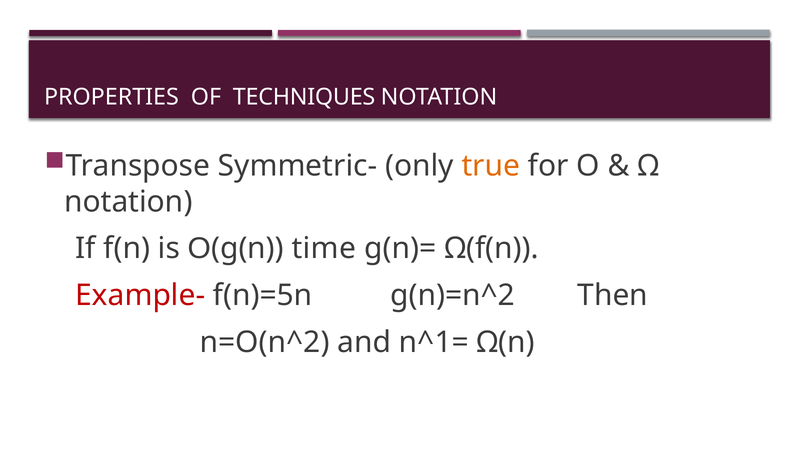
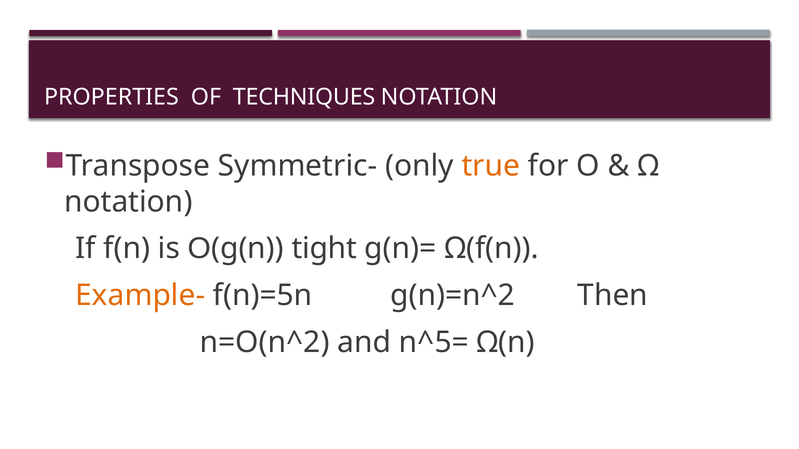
time: time -> tight
Example- colour: red -> orange
n^1=: n^1= -> n^5=
